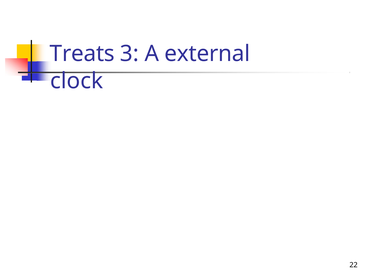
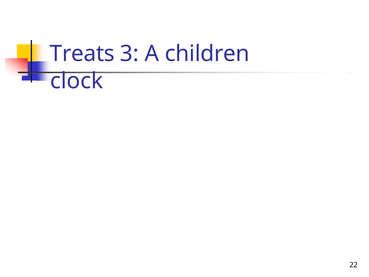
external: external -> children
